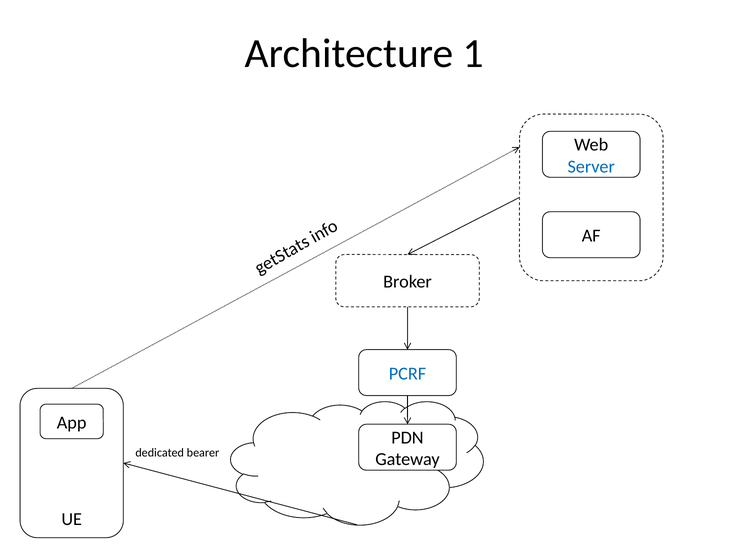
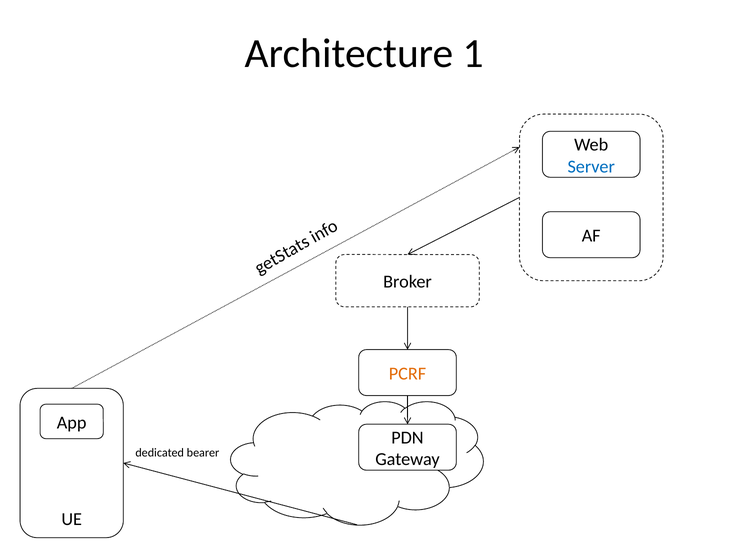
PCRF colour: blue -> orange
